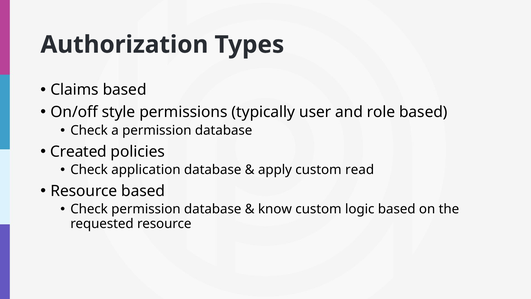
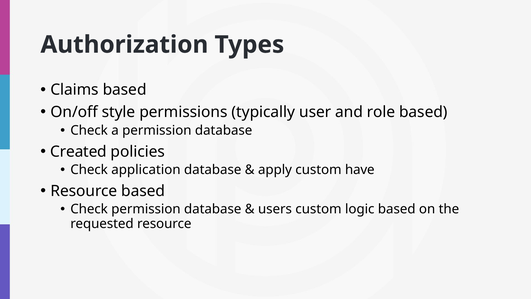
read: read -> have
know: know -> users
